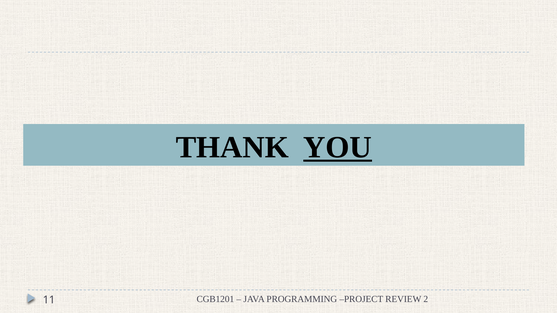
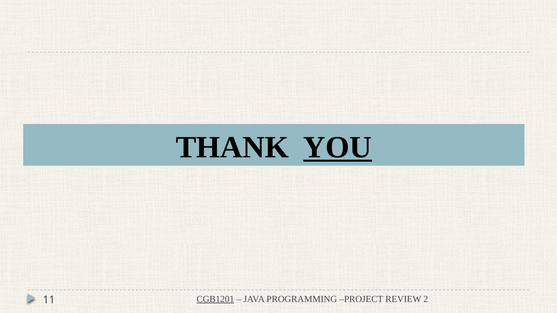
CGB1201 underline: none -> present
